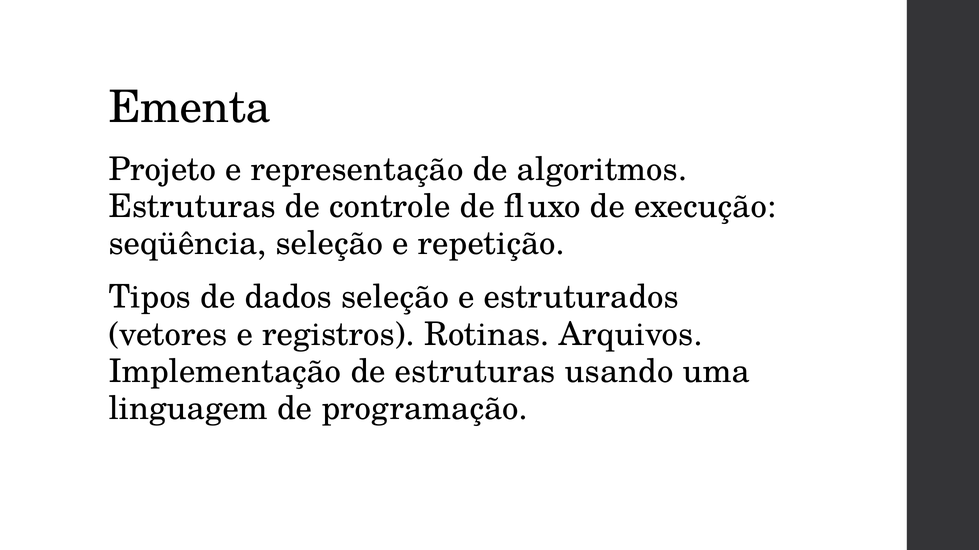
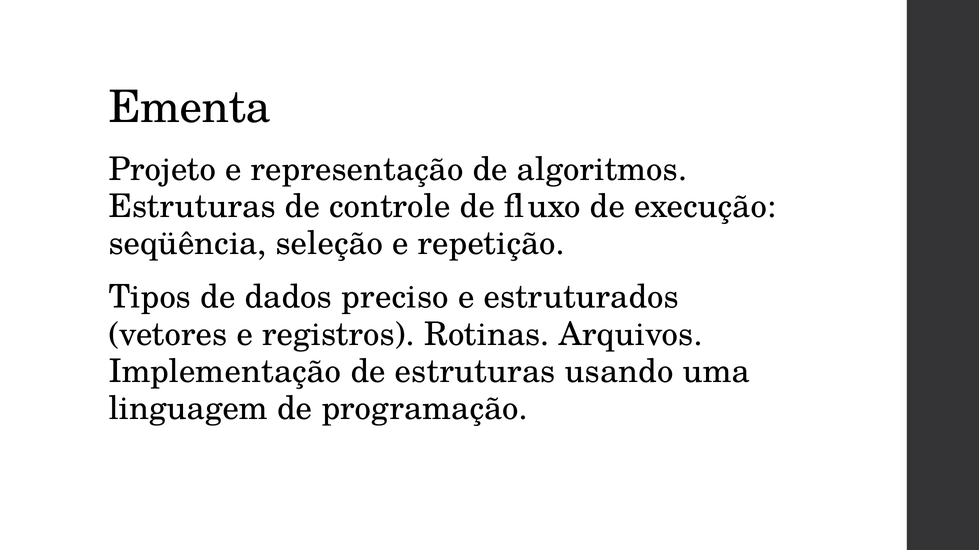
dados seleção: seleção -> preciso
